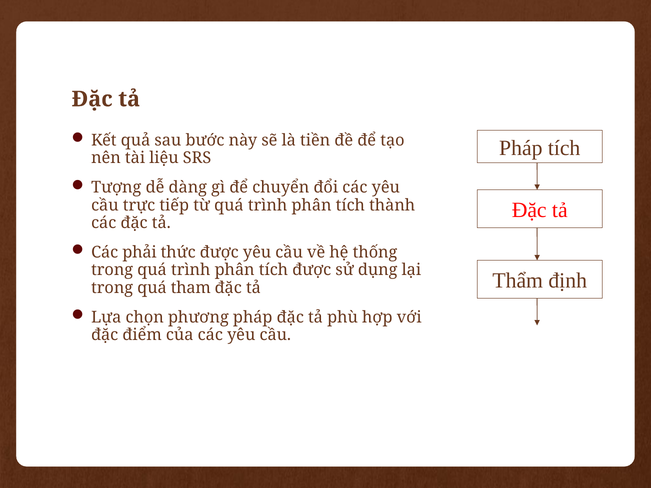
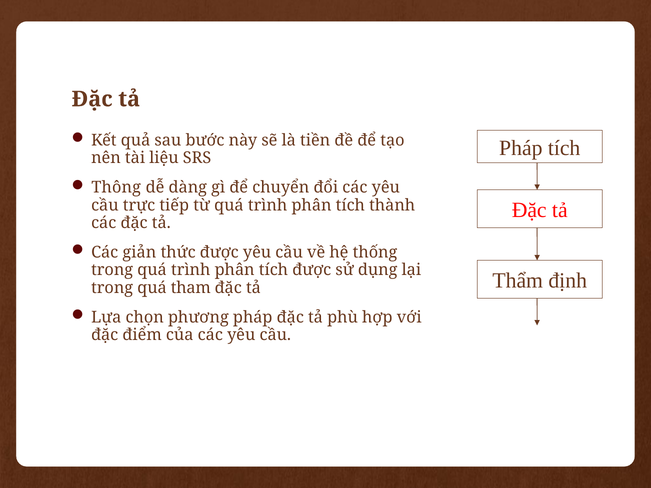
Tượng: Tượng -> Thông
phải: phải -> giản
